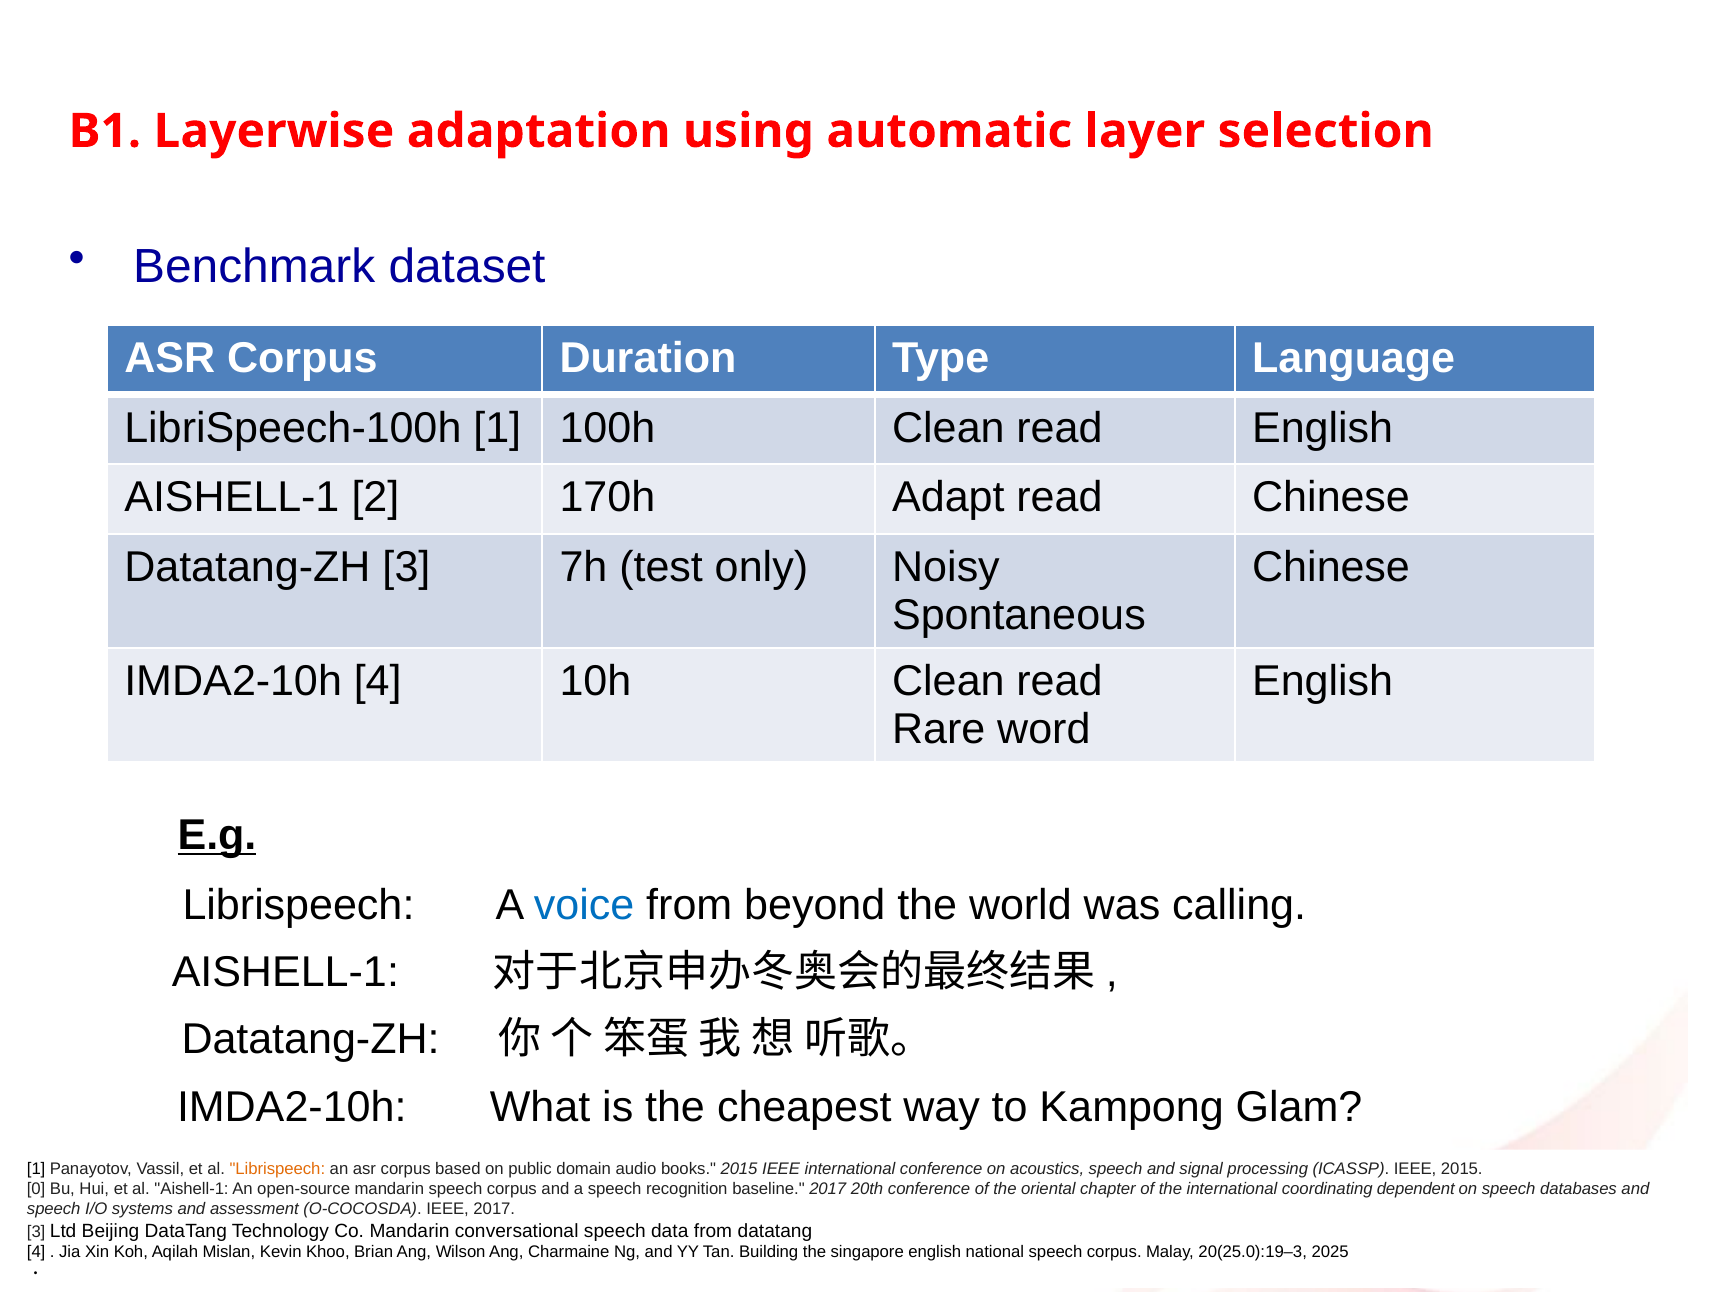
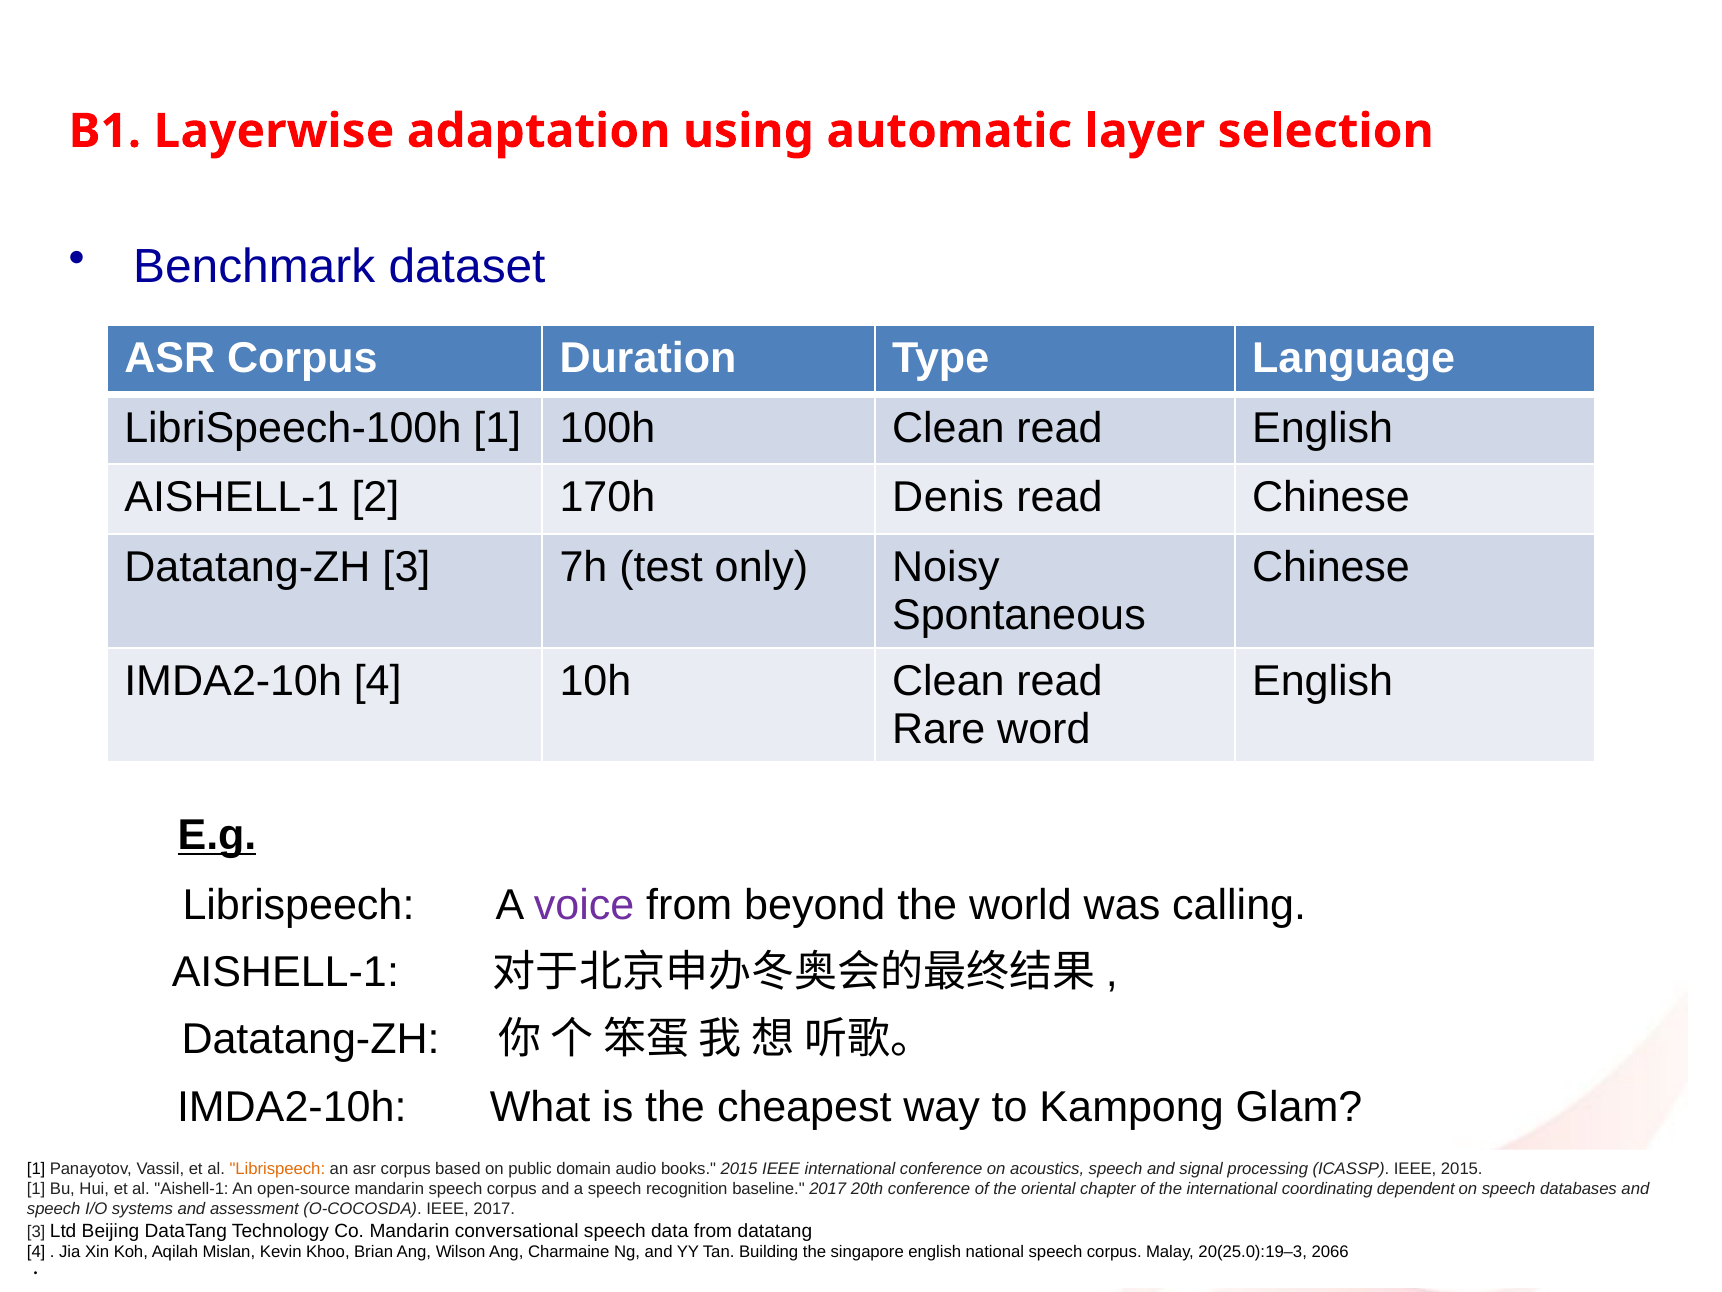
Adapt: Adapt -> Denis
voice colour: blue -> purple
0 at (36, 1189): 0 -> 1
2025: 2025 -> 2066
